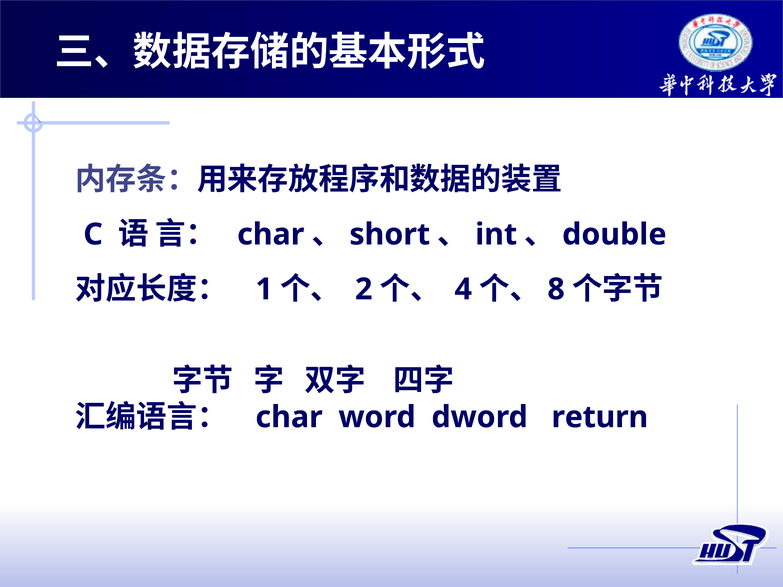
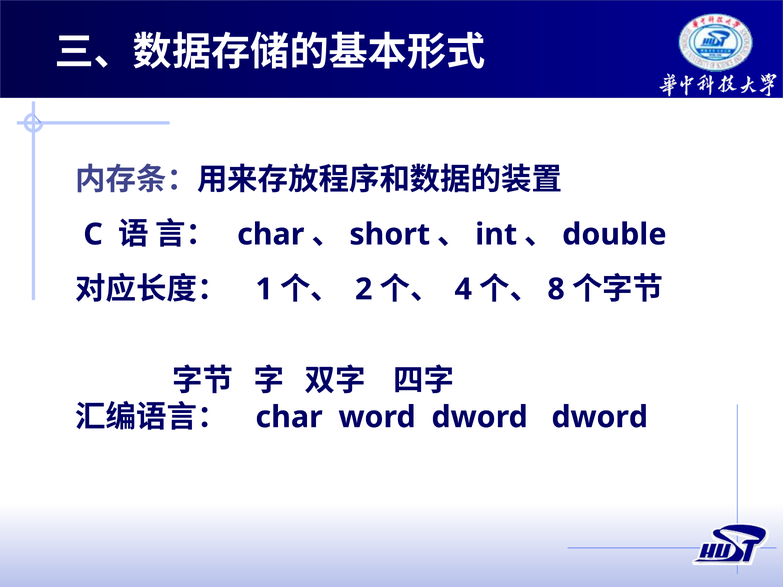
dword return: return -> dword
